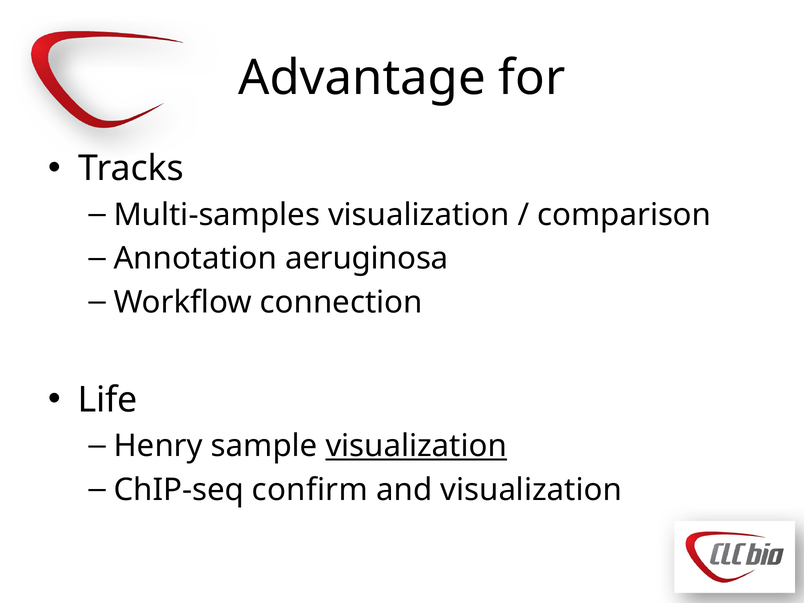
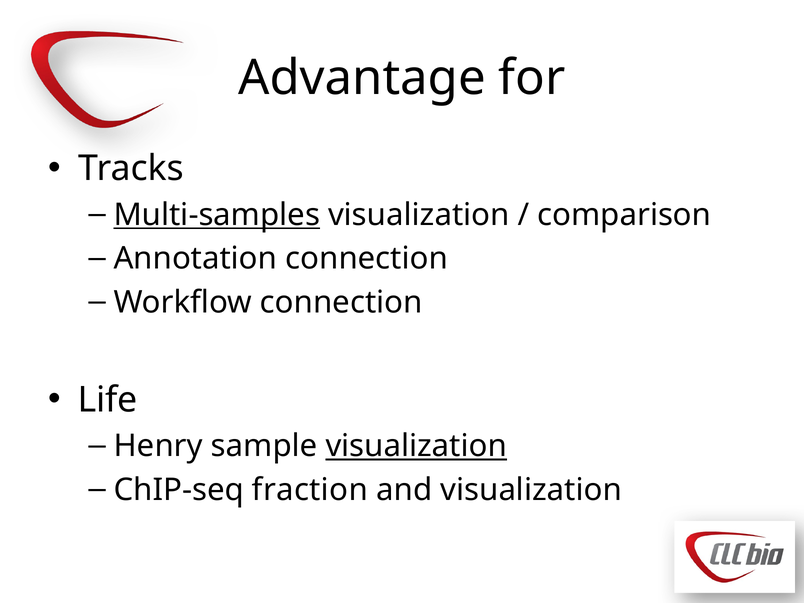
Multi-samples underline: none -> present
Annotation aeruginosa: aeruginosa -> connection
confirm: confirm -> fraction
